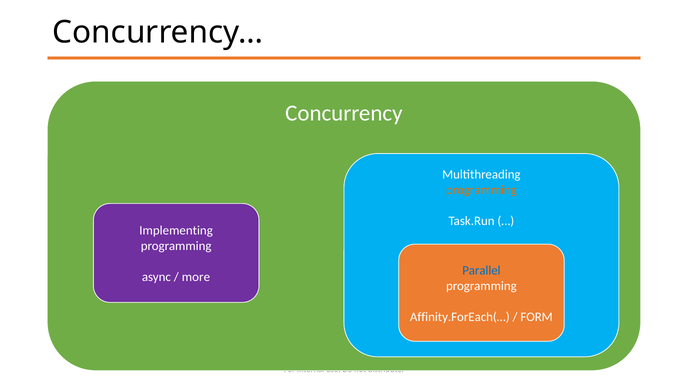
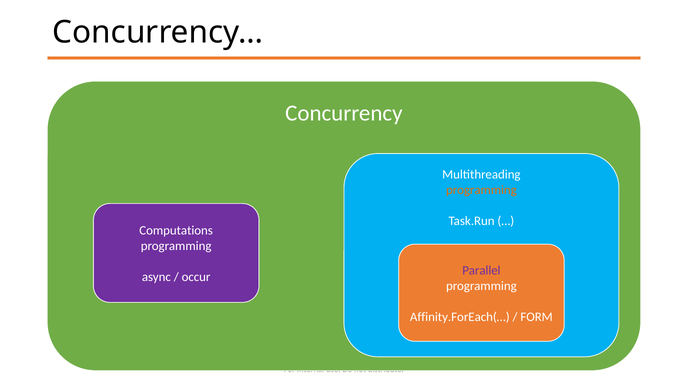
Implementing: Implementing -> Computations
Parallel colour: blue -> purple
more: more -> occur
